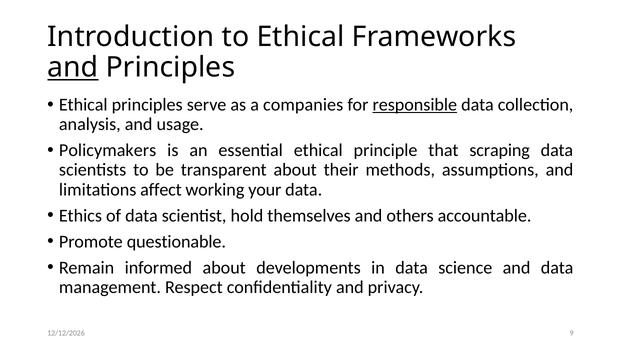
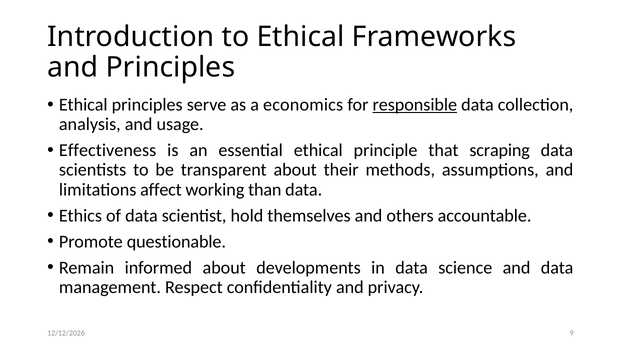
and at (73, 68) underline: present -> none
companies: companies -> economics
Policymakers: Policymakers -> Effectiveness
your: your -> than
